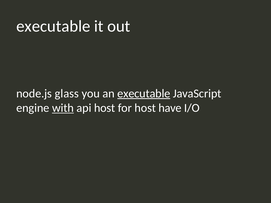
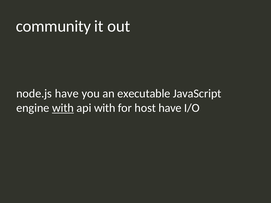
executable at (53, 26): executable -> community
node.js glass: glass -> have
executable at (144, 94) underline: present -> none
api host: host -> with
